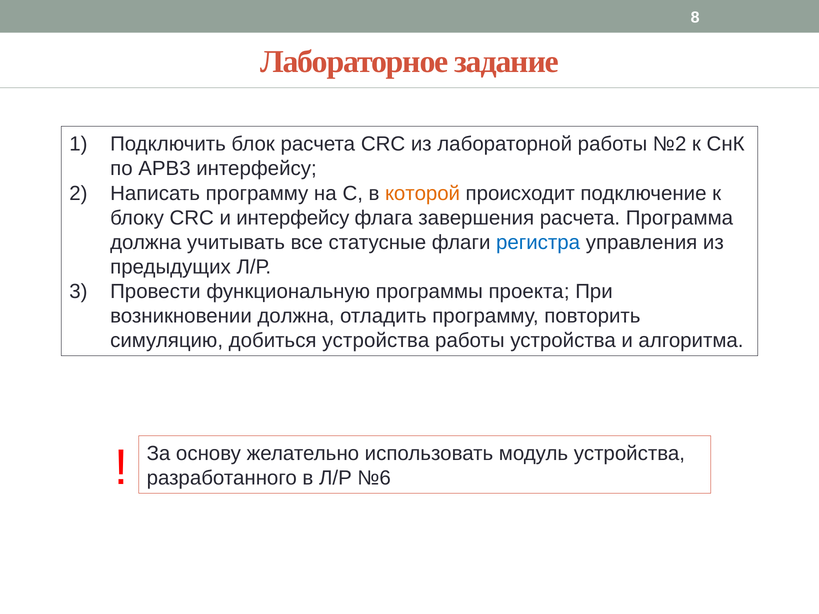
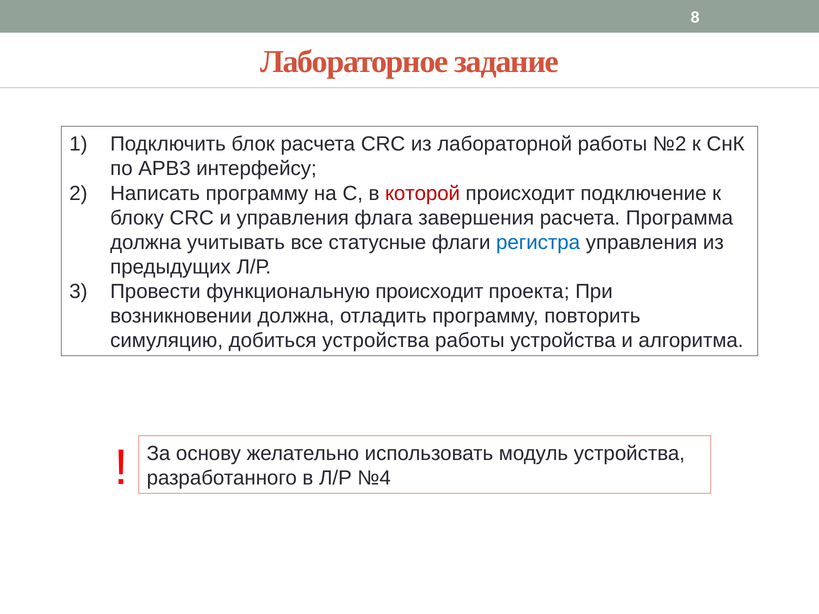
которой colour: orange -> red
и интерфейсу: интерфейсу -> управления
функциональную программы: программы -> происходит
№6: №6 -> №4
